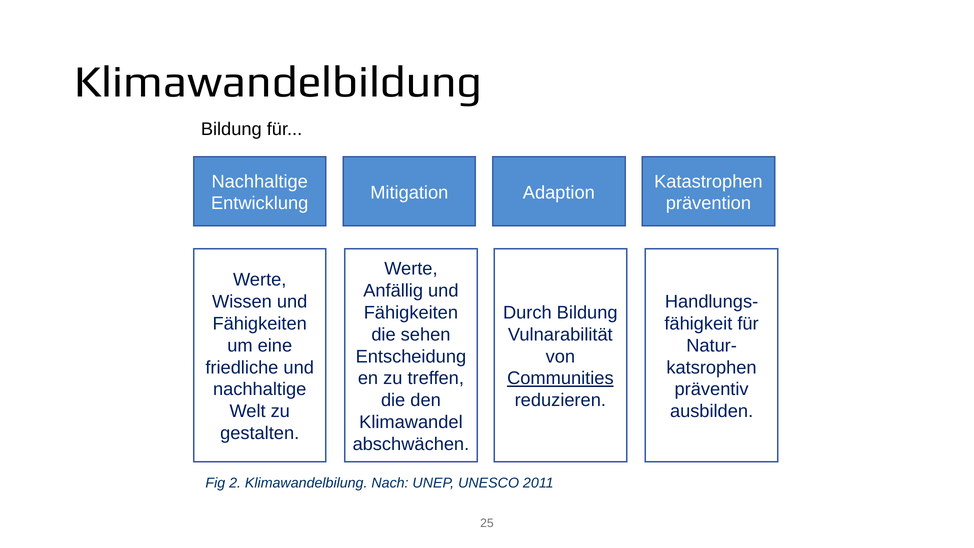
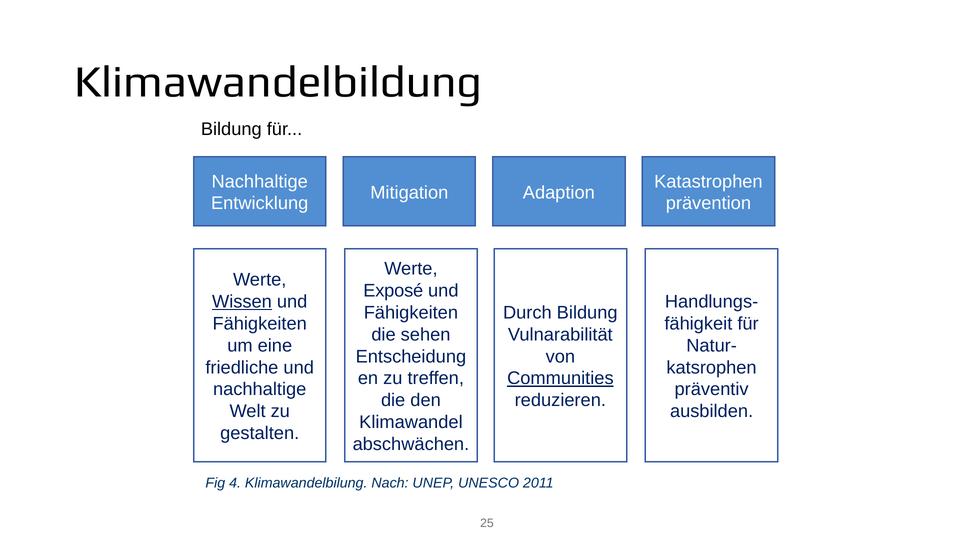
Anfällig: Anfällig -> Exposé
Wissen underline: none -> present
2: 2 -> 4
